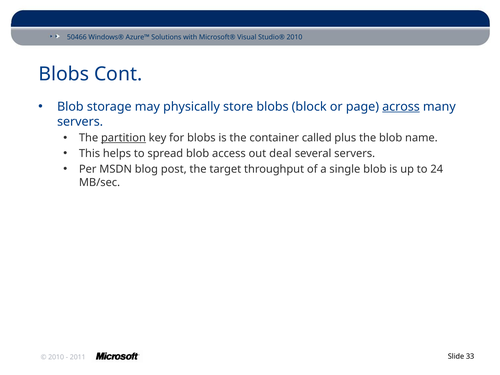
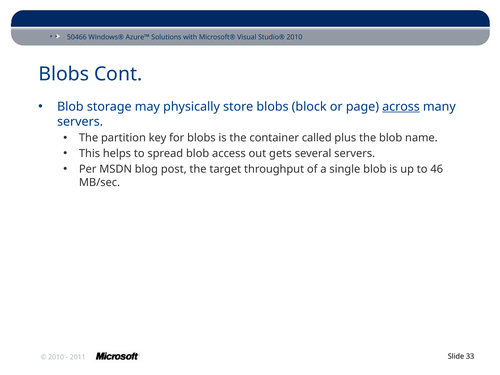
partition underline: present -> none
deal: deal -> gets
24: 24 -> 46
